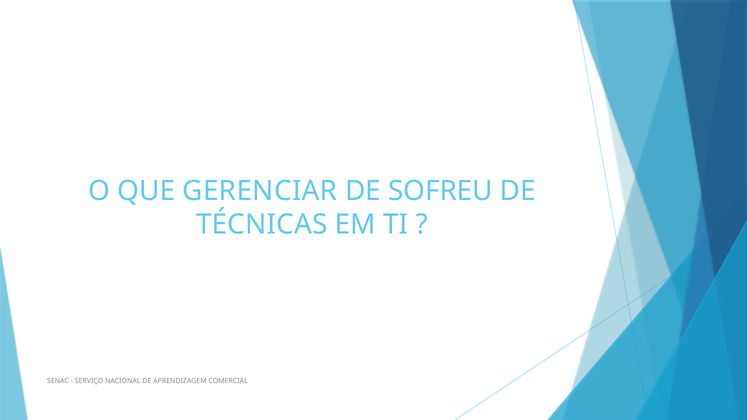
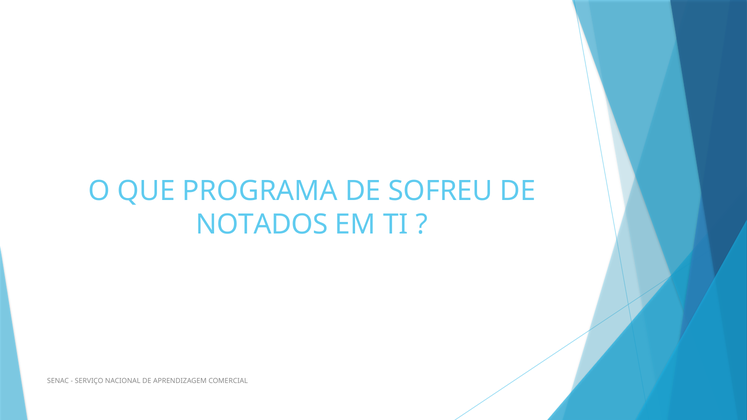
GERENCIAR: GERENCIAR -> PROGRAMA
TÉCNICAS: TÉCNICAS -> NOTADOS
